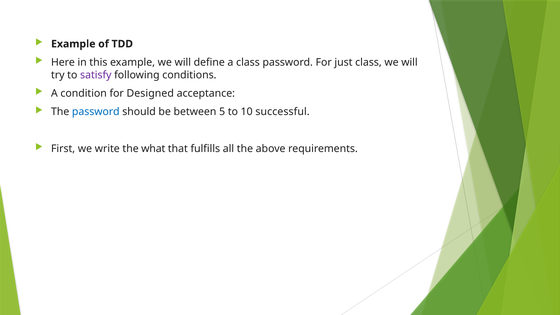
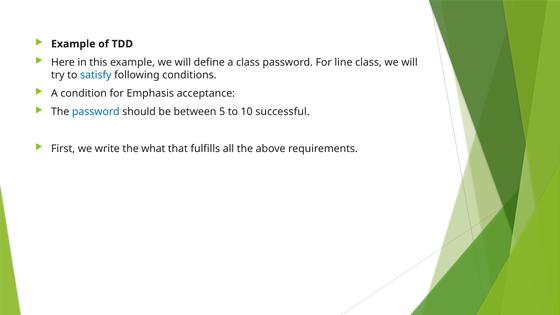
just: just -> line
satisfy colour: purple -> blue
Designed: Designed -> Emphasis
